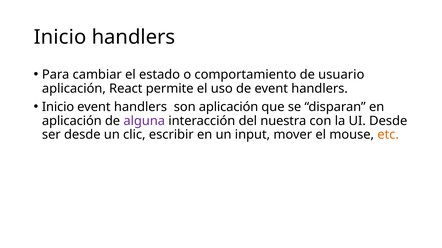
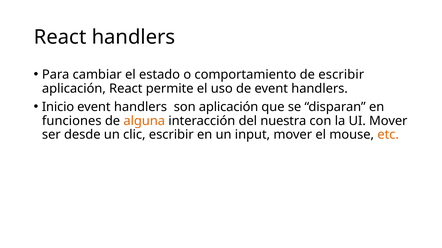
Inicio at (60, 37): Inicio -> React
de usuario: usuario -> escribir
aplicación at (72, 121): aplicación -> funciones
alguna colour: purple -> orange
UI Desde: Desde -> Mover
